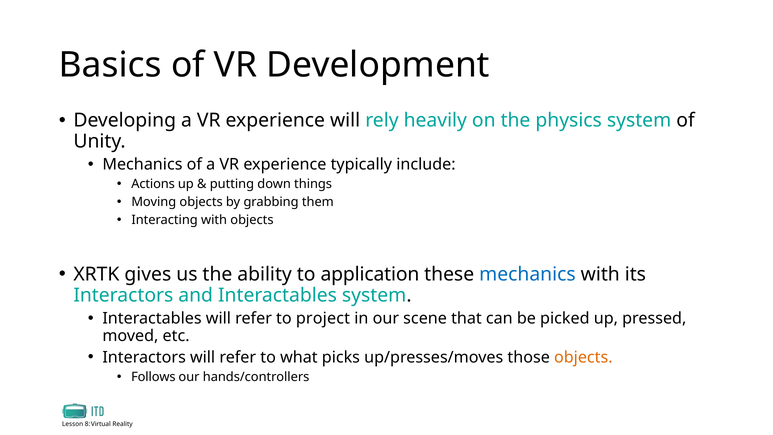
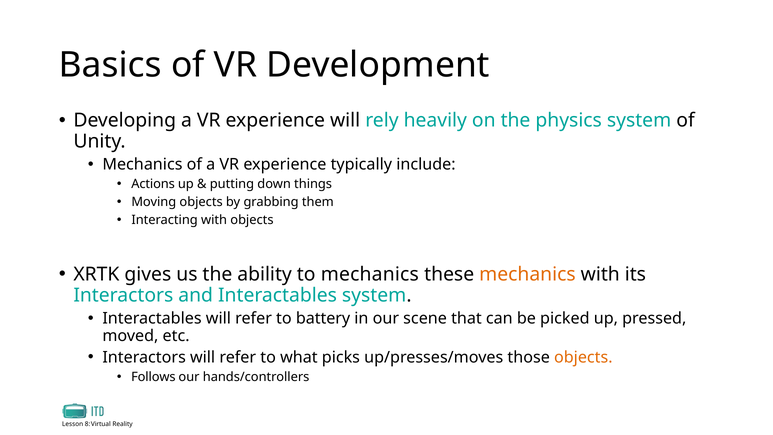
to application: application -> mechanics
mechanics at (527, 274) colour: blue -> orange
project: project -> battery
